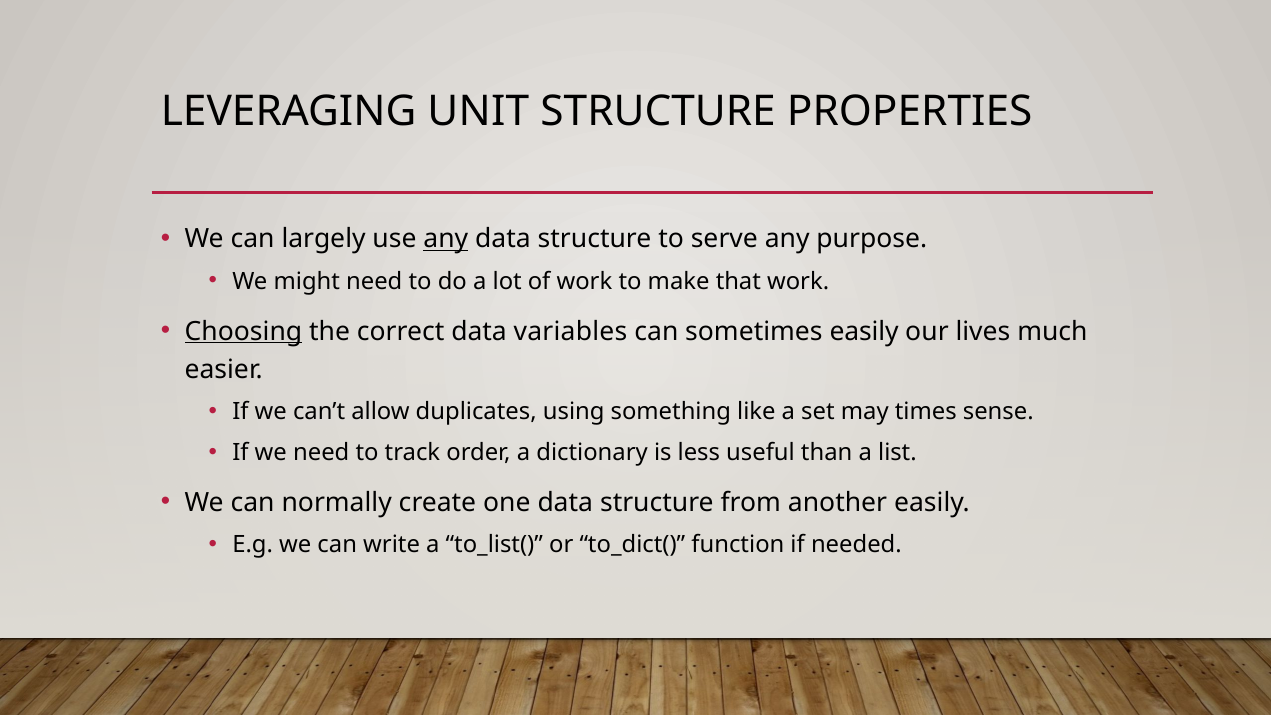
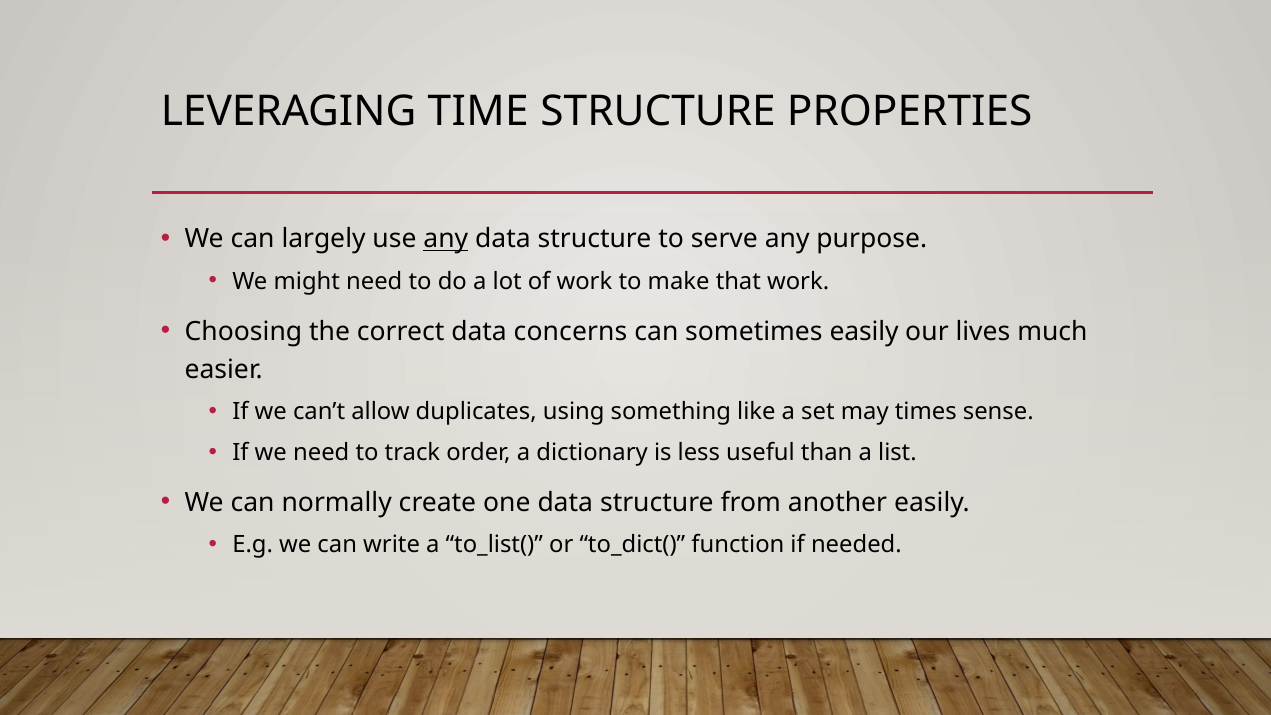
UNIT: UNIT -> TIME
Choosing underline: present -> none
variables: variables -> concerns
